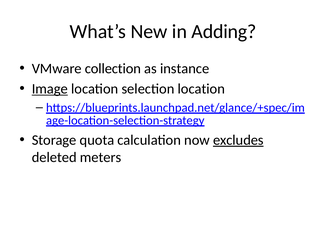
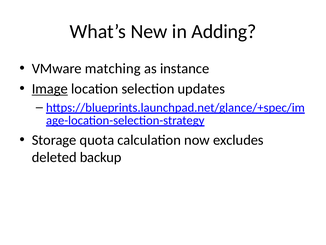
collection: collection -> matching
selection location: location -> updates
excludes underline: present -> none
meters: meters -> backup
